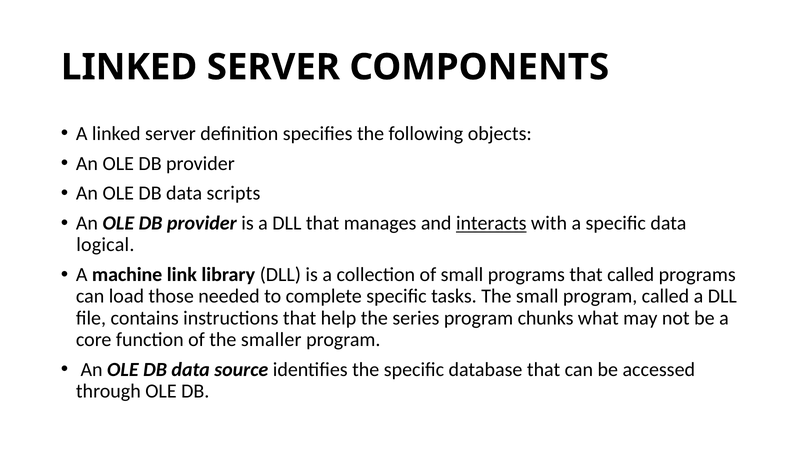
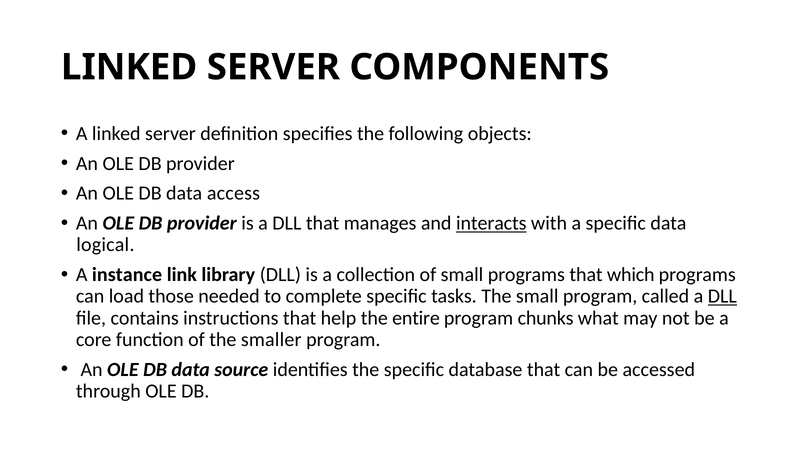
scripts: scripts -> access
machine: machine -> instance
that called: called -> which
DLL at (722, 296) underline: none -> present
series: series -> entire
